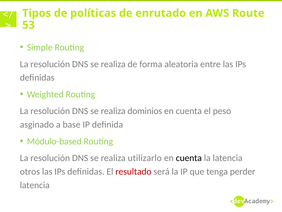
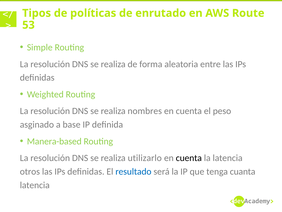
dominios: dominios -> nombres
Módulo-based: Módulo-based -> Manera-based
resultado colour: red -> blue
perder: perder -> cuanta
